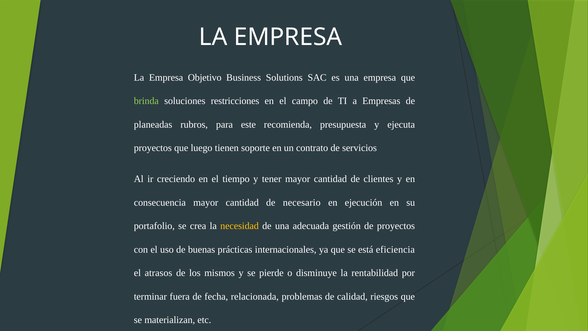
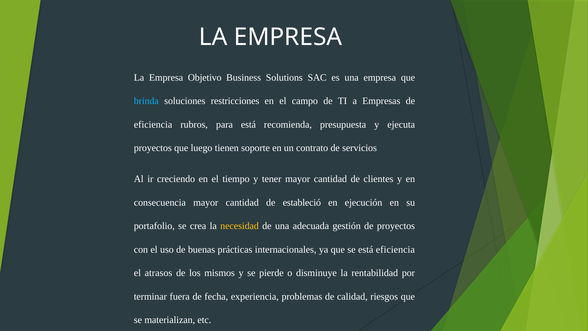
brinda colour: light green -> light blue
planeadas at (153, 124): planeadas -> eficiencia
para este: este -> está
necesario: necesario -> estableció
relacionada: relacionada -> experiencia
